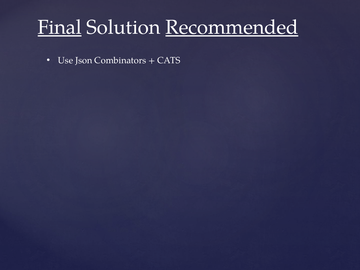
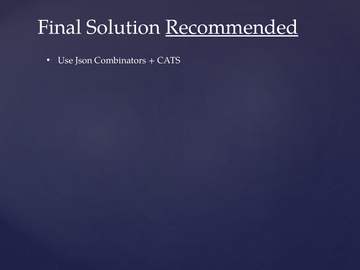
Final underline: present -> none
